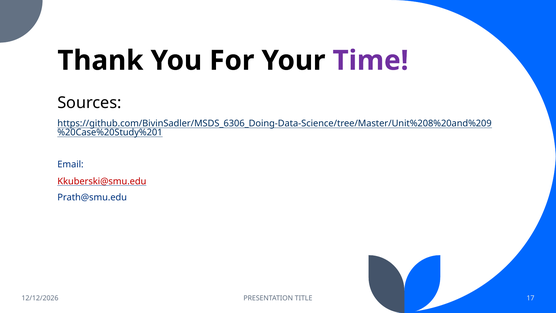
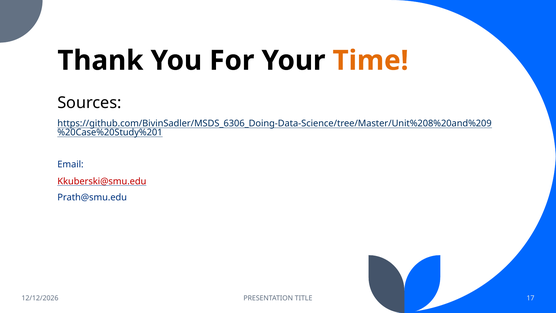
Time colour: purple -> orange
